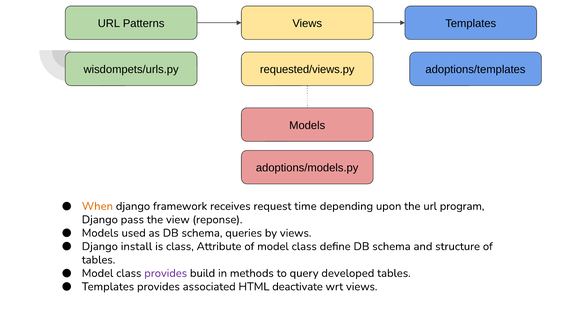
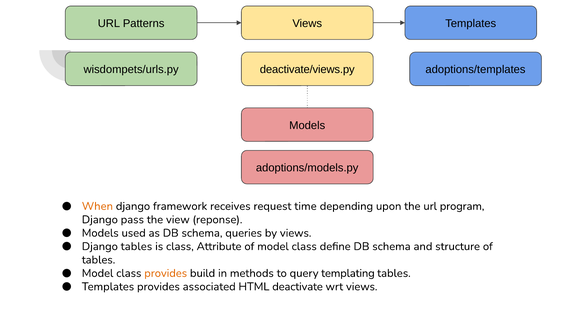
requested/views.py: requested/views.py -> deactivate/views.py
Django install: install -> tables
provides at (166, 273) colour: purple -> orange
developed: developed -> templating
